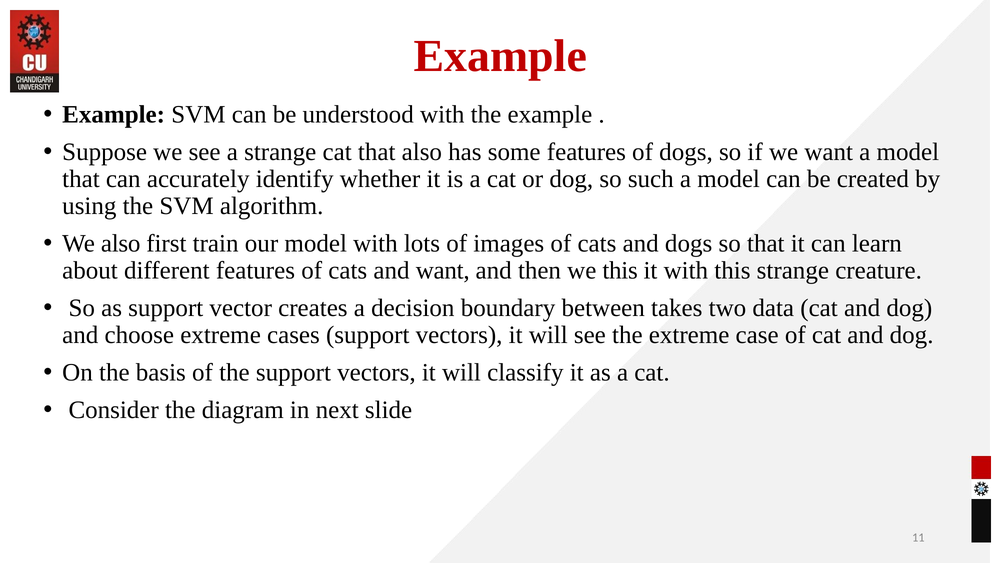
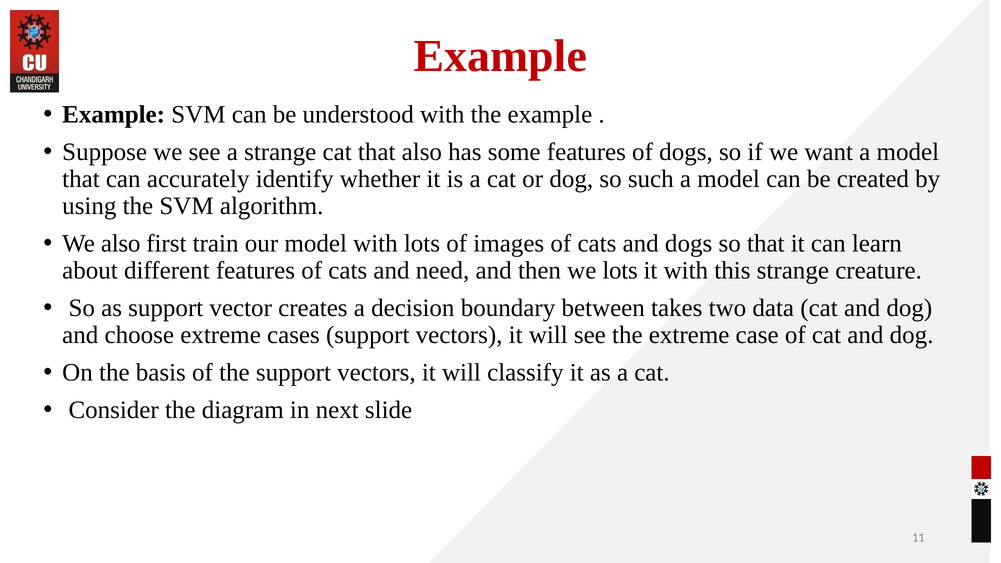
and want: want -> need
we this: this -> lots
